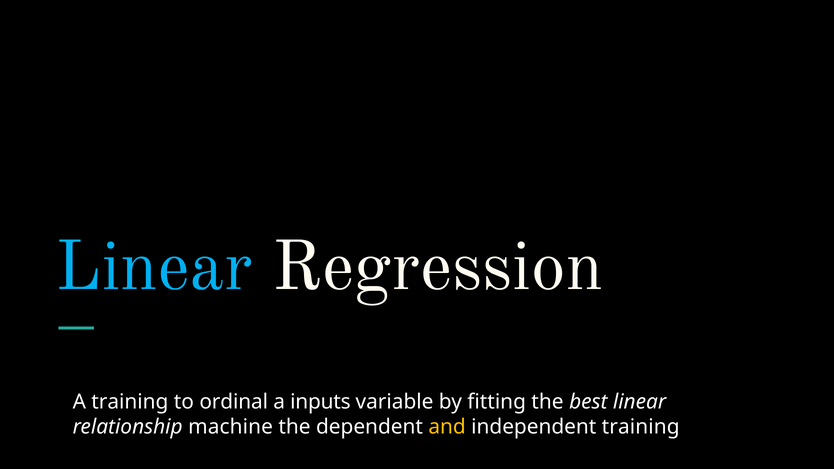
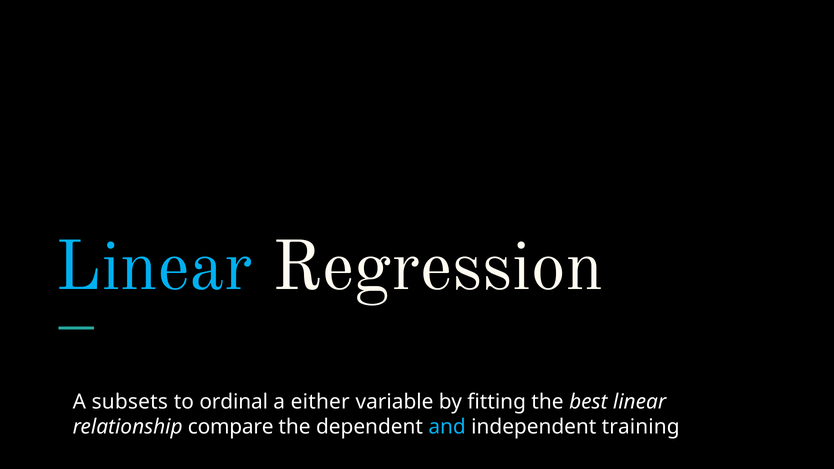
A training: training -> subsets
inputs: inputs -> either
machine: machine -> compare
and colour: yellow -> light blue
